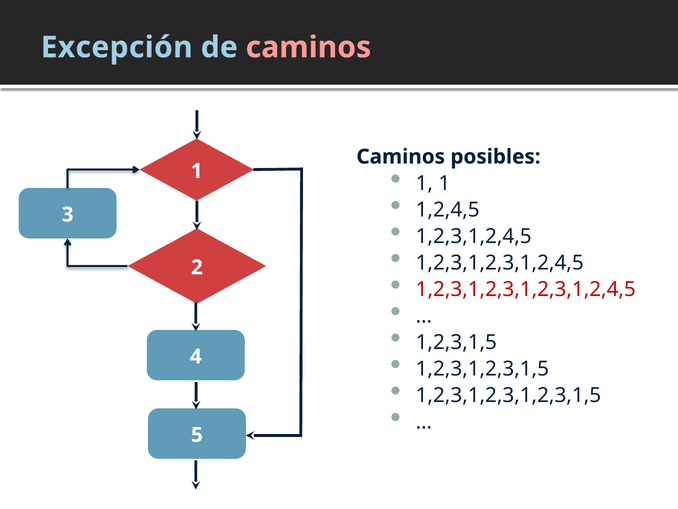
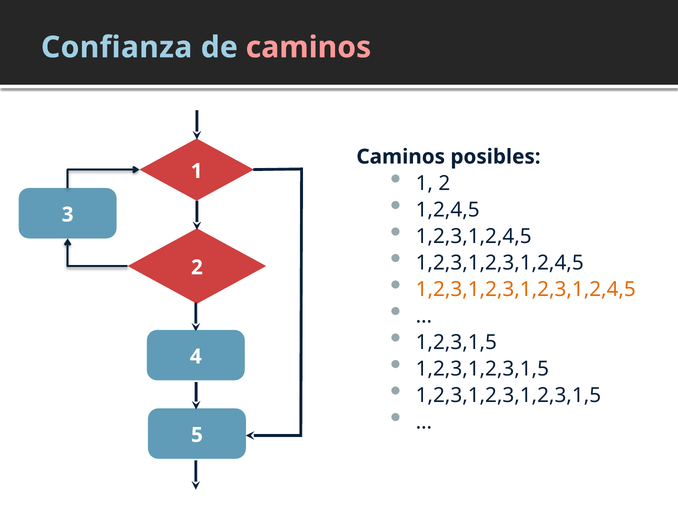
Excepción: Excepción -> Confianza
1 1: 1 -> 2
1,2,3,1,2,3,1,2,3,1,2,4,5 colour: red -> orange
